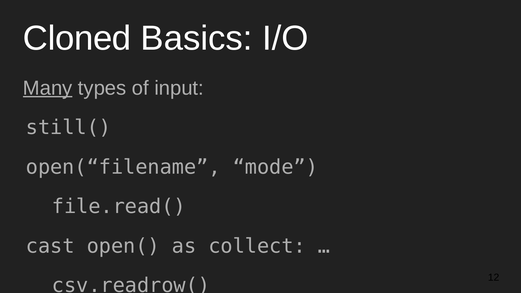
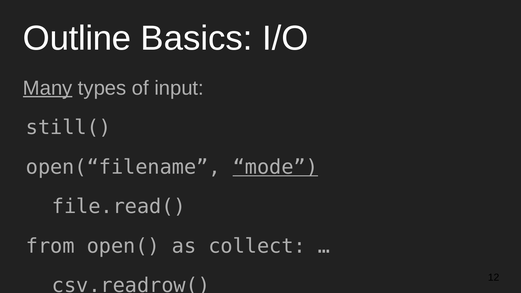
Cloned: Cloned -> Outline
mode underline: none -> present
cast: cast -> from
